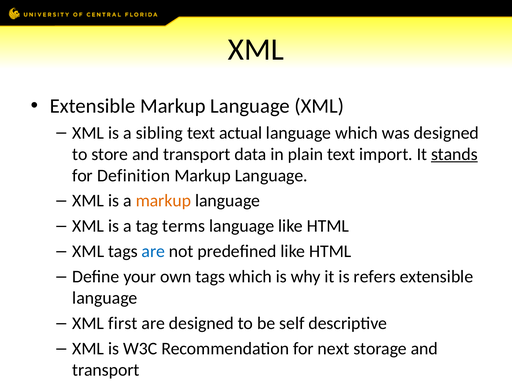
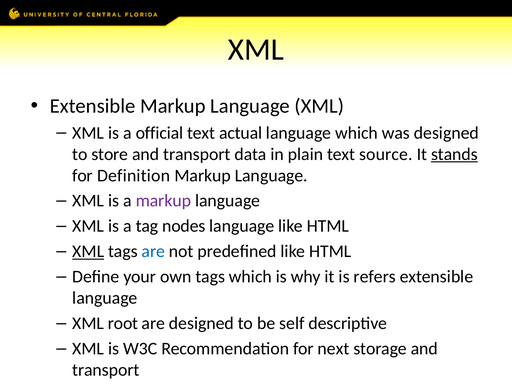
sibling: sibling -> official
import: import -> source
markup at (163, 201) colour: orange -> purple
terms: terms -> nodes
XML at (88, 251) underline: none -> present
first: first -> root
